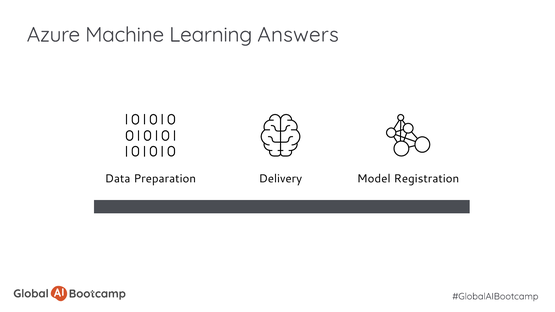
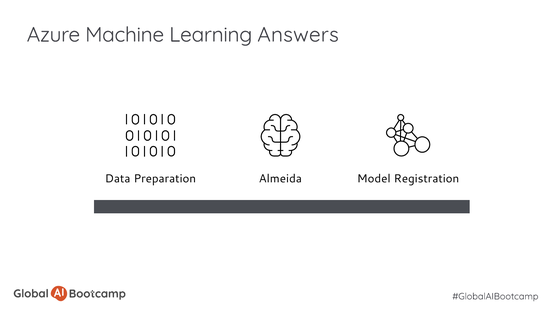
Delivery: Delivery -> Almeida
